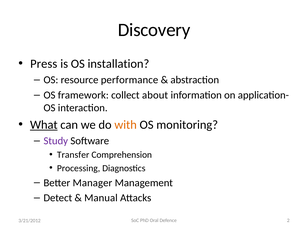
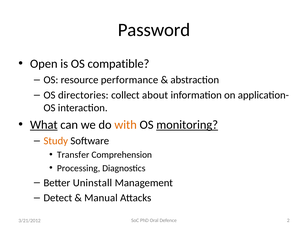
Discovery: Discovery -> Password
Press: Press -> Open
installation: installation -> compatible
framework: framework -> directories
monitoring underline: none -> present
Study colour: purple -> orange
Manager: Manager -> Uninstall
